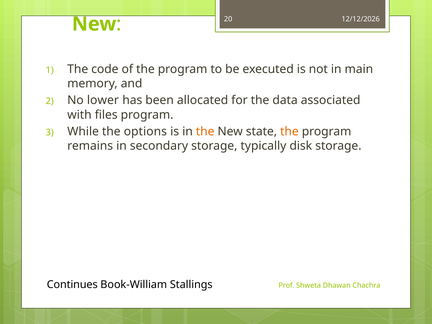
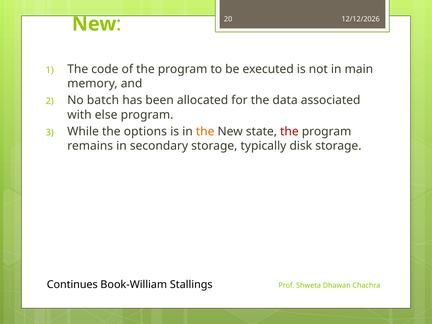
lower: lower -> batch
files: files -> else
the at (289, 132) colour: orange -> red
